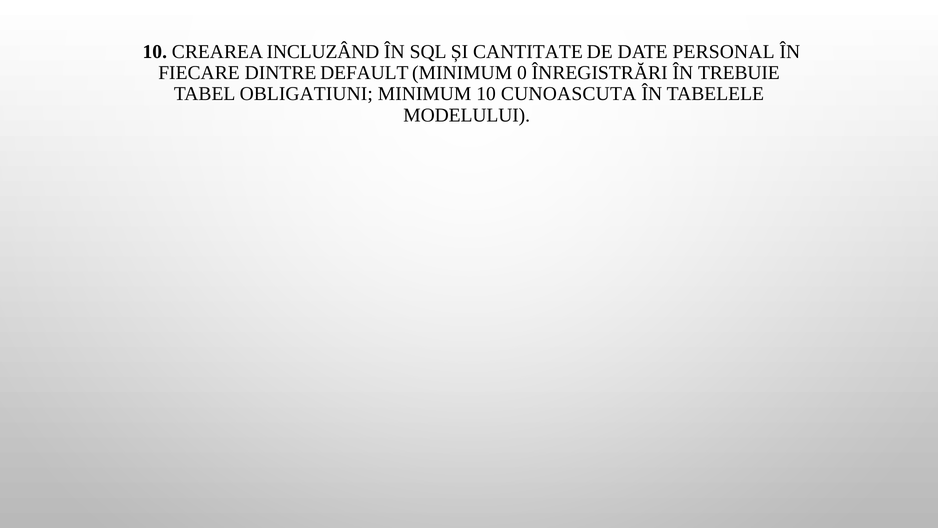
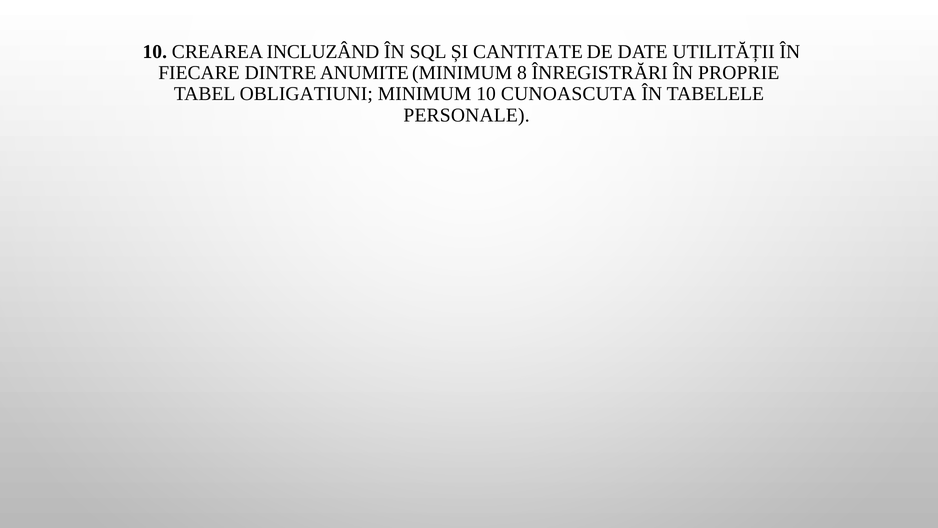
PERSONAL: PERSONAL -> UTILITĂȚII
DEFAULT: DEFAULT -> ANUMITE
0: 0 -> 8
TREBUIE: TREBUIE -> PROPRIE
MODELULUI: MODELULUI -> PERSONALE
